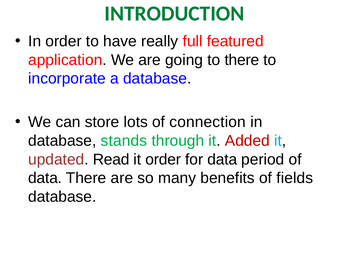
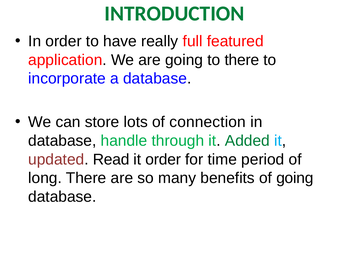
stands: stands -> handle
Added colour: red -> green
for data: data -> time
data at (45, 178): data -> long
of fields: fields -> going
